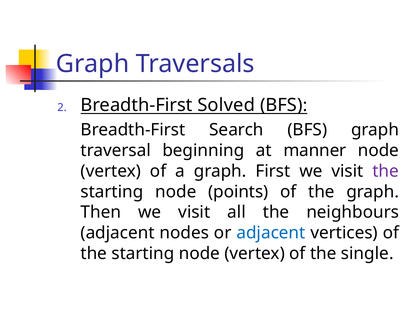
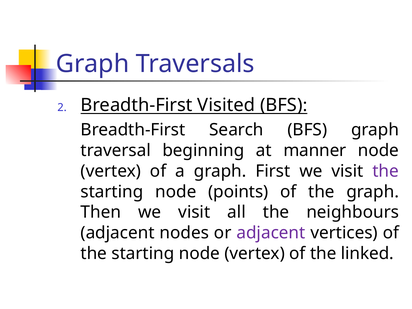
Solved: Solved -> Visited
adjacent at (271, 233) colour: blue -> purple
single: single -> linked
